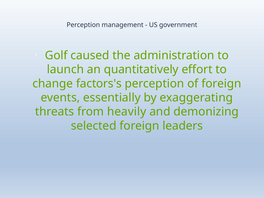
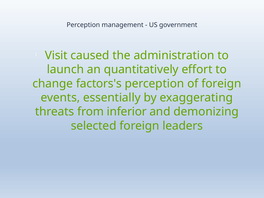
Golf: Golf -> Visit
heavily: heavily -> inferior
